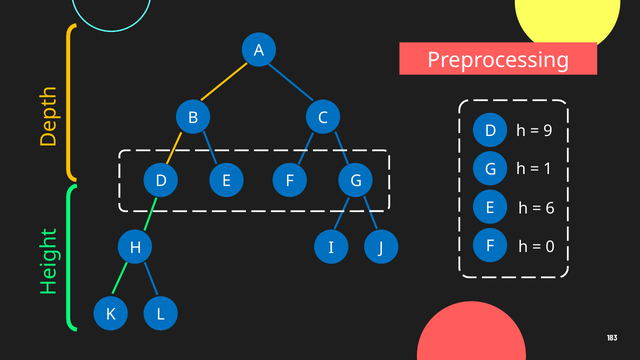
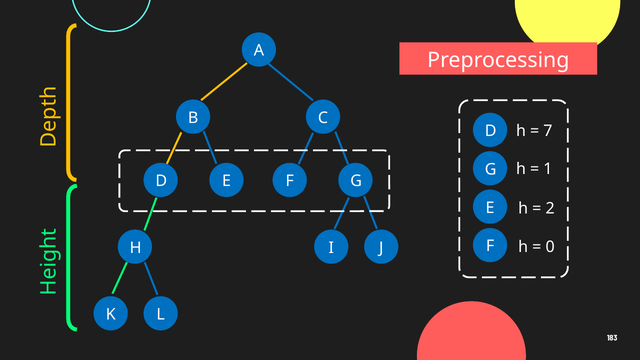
9: 9 -> 7
6: 6 -> 2
